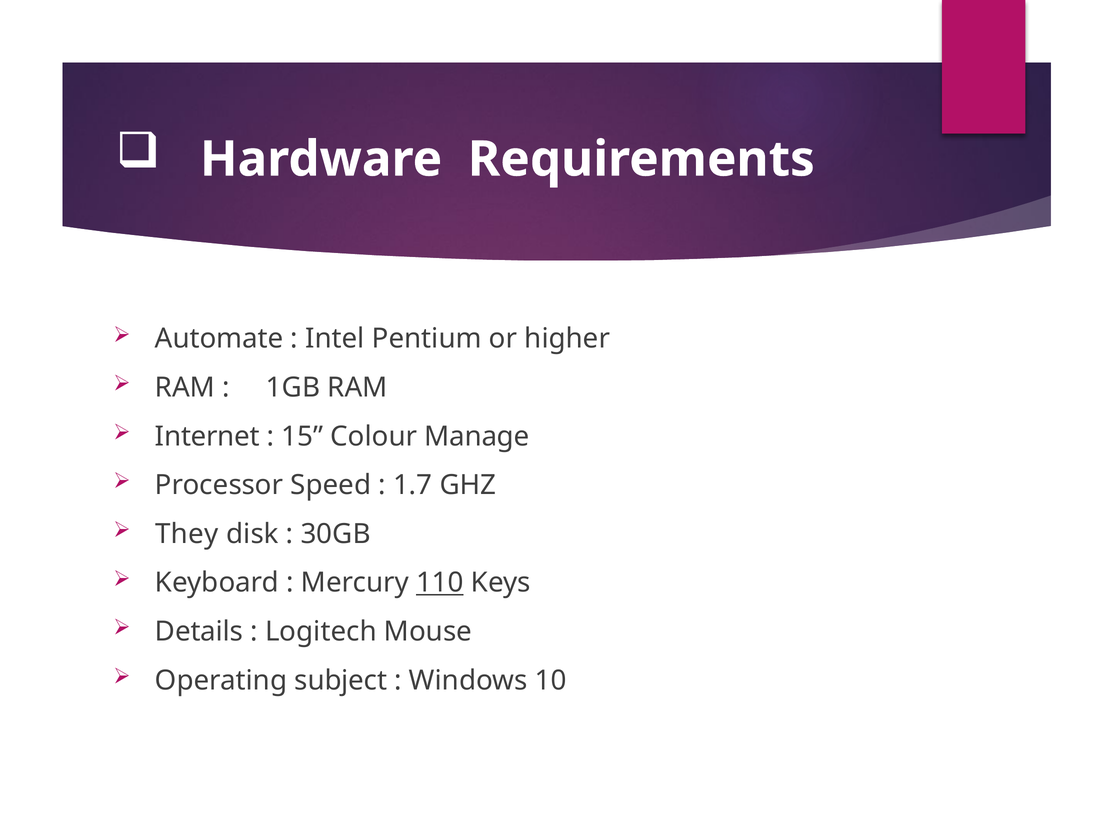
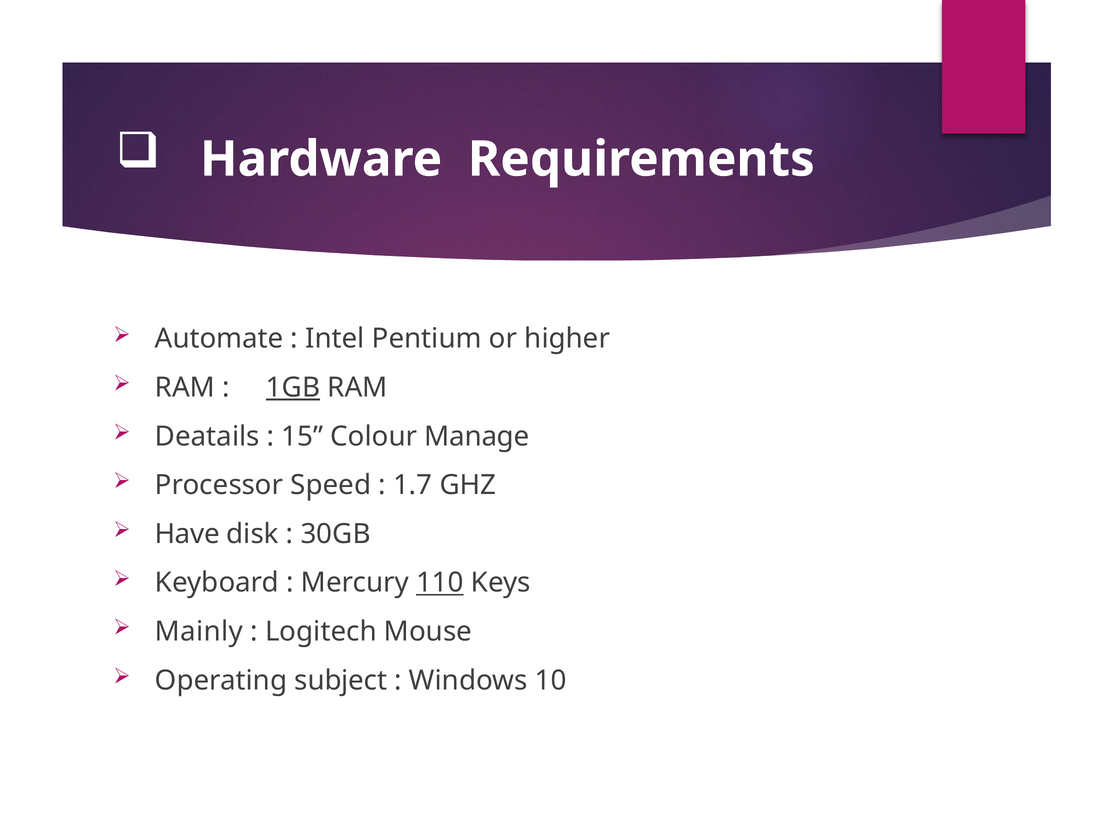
1GB underline: none -> present
Internet: Internet -> Deatails
They: They -> Have
Details: Details -> Mainly
